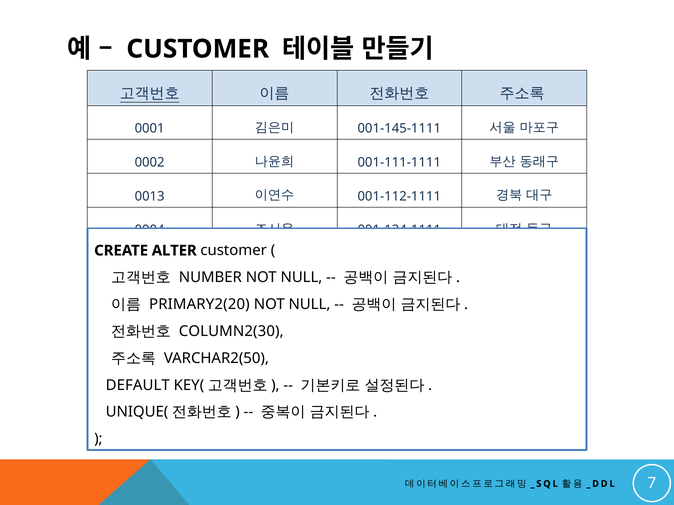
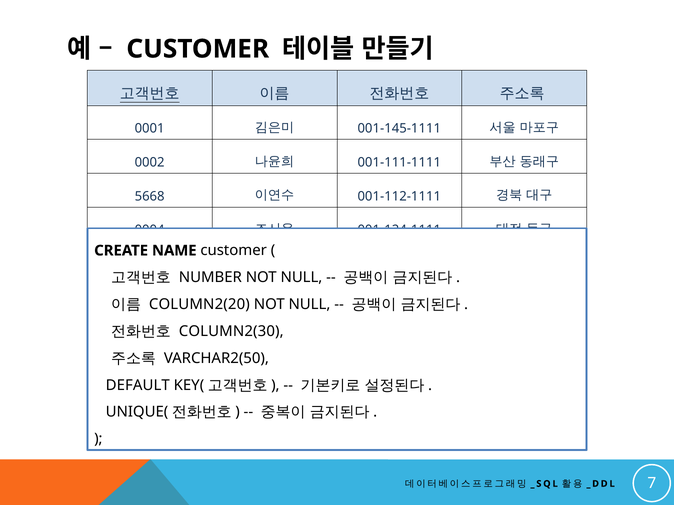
0013: 0013 -> 5668
ALTER: ALTER -> NAME
PRIMARY2(20: PRIMARY2(20 -> COLUMN2(20
